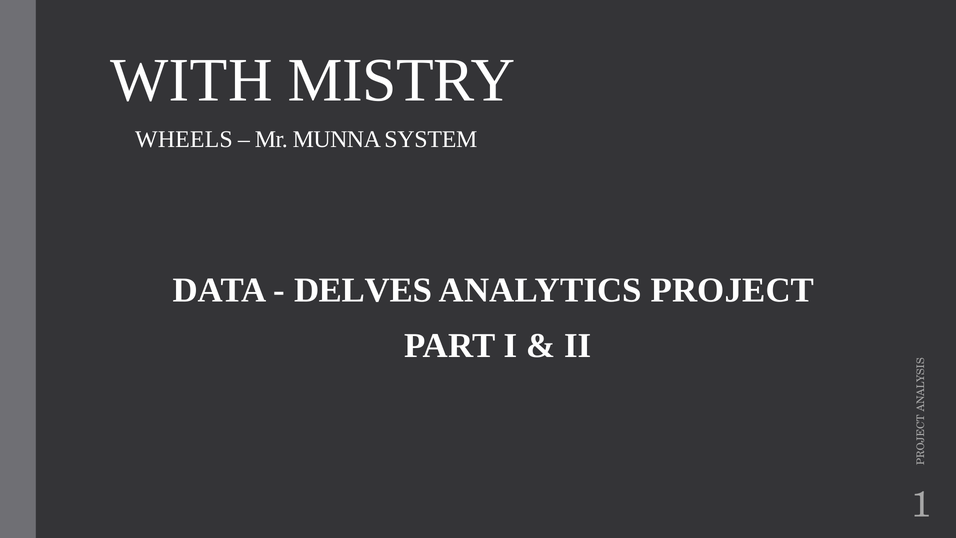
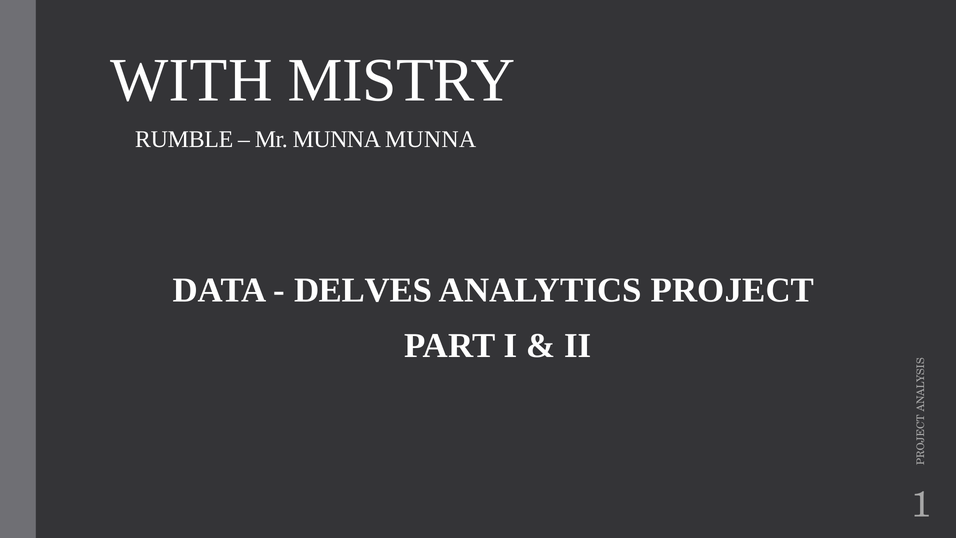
WHEELS: WHEELS -> RUMBLE
MUNNA SYSTEM: SYSTEM -> MUNNA
